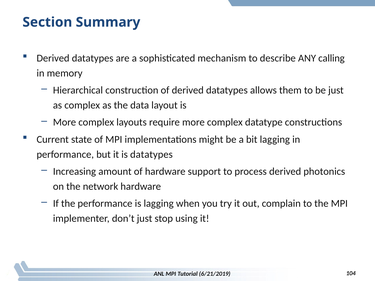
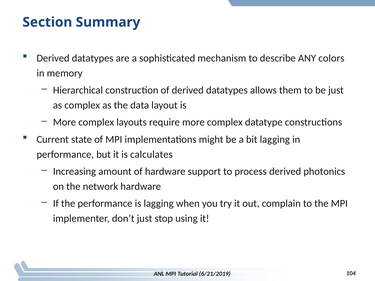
calling: calling -> colors
is datatypes: datatypes -> calculates
